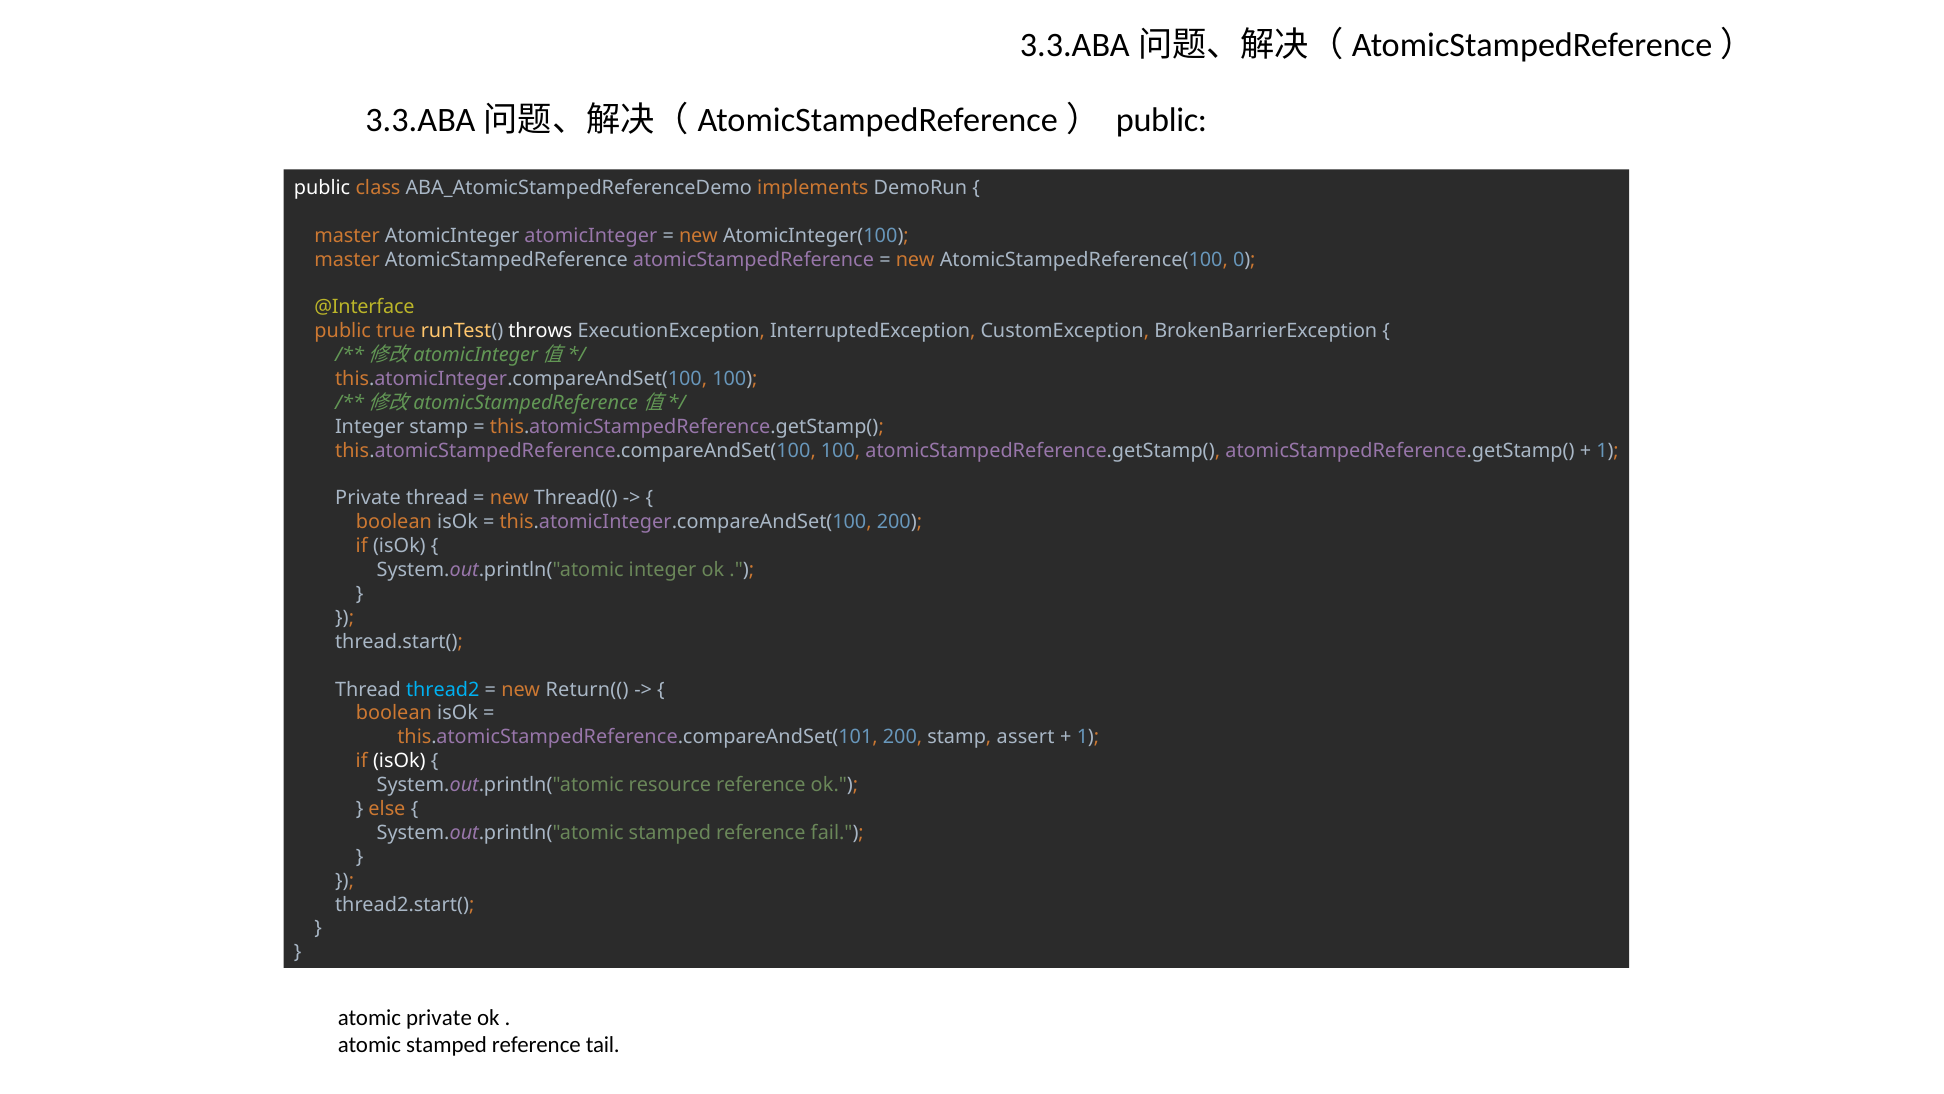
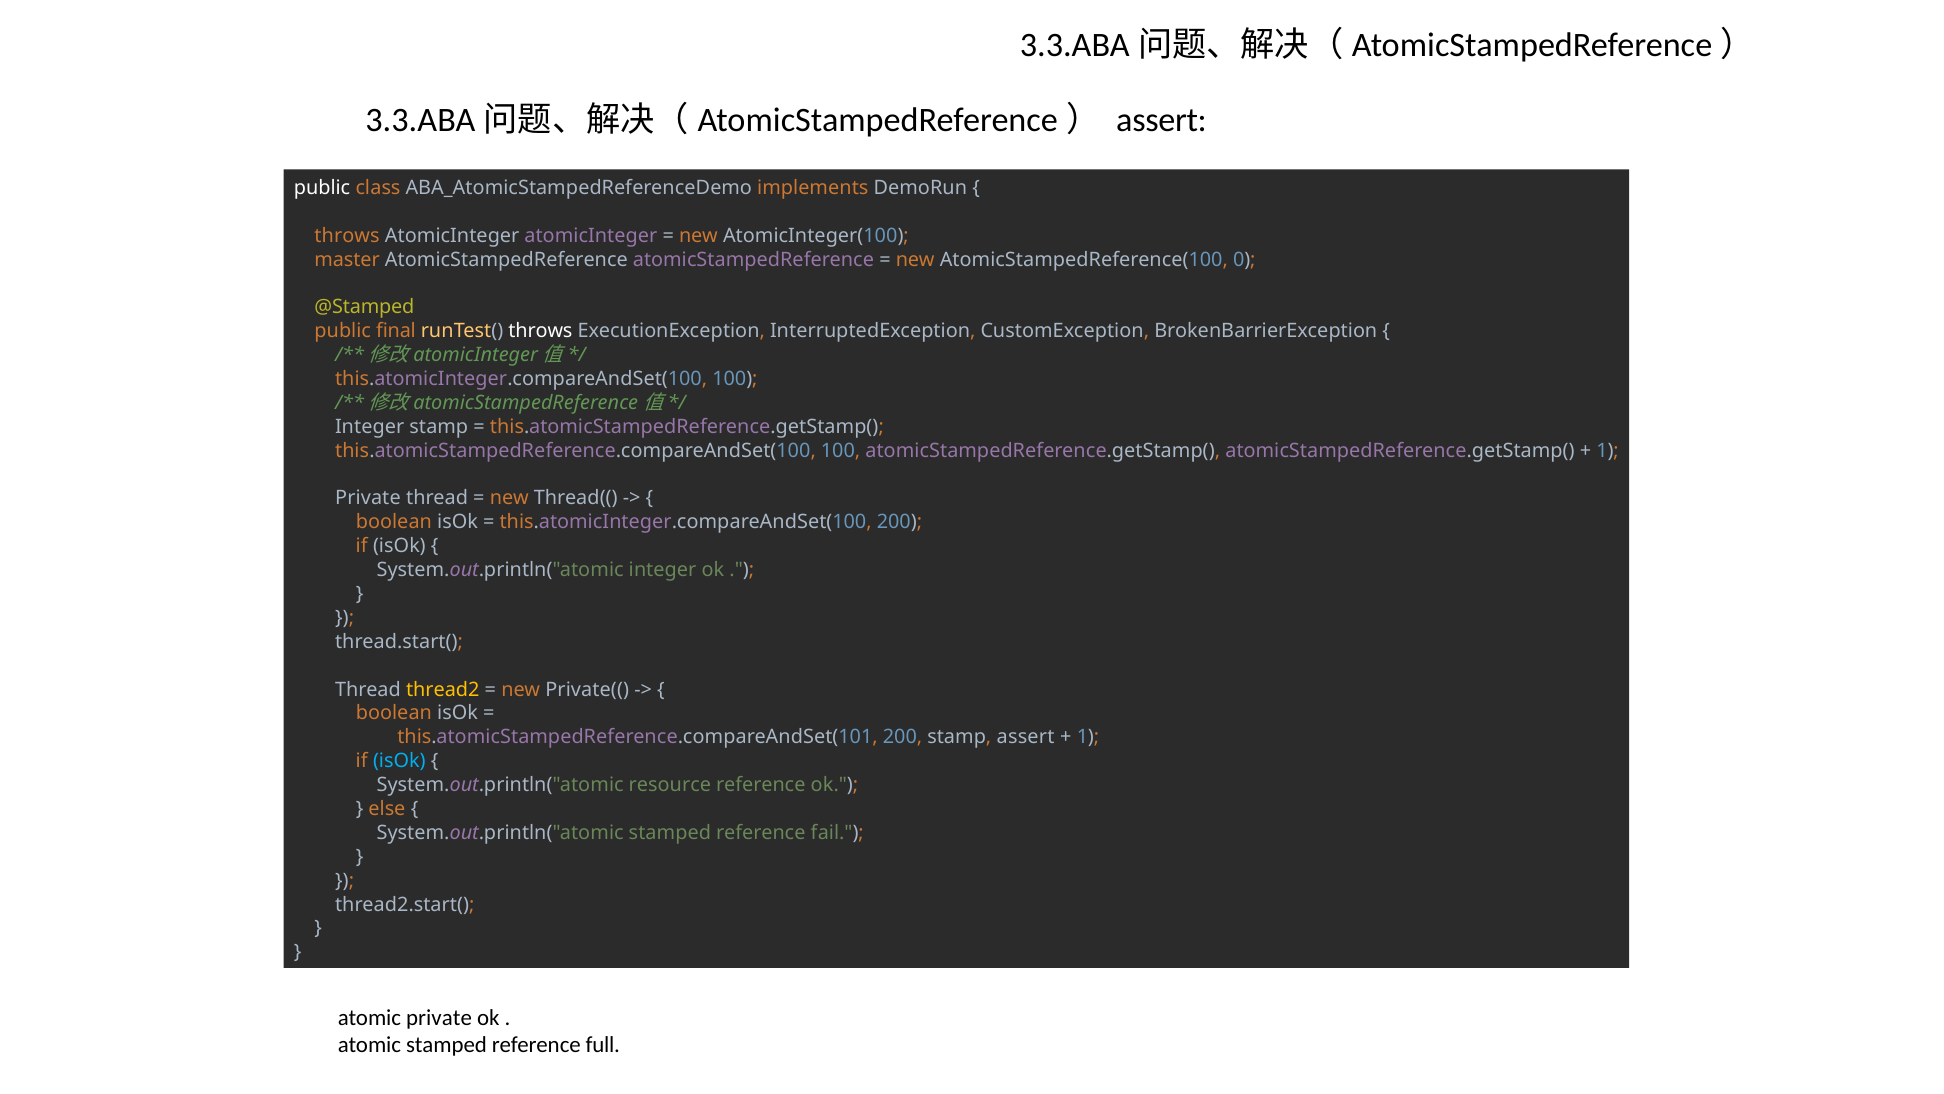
public at (1162, 120): public -> assert
master at (347, 235): master -> throws
@Interface: @Interface -> @Stamped
true: true -> final
thread2 colour: light blue -> yellow
Return((: Return(( -> Private((
isOk at (399, 761) colour: white -> light blue
tail: tail -> full
